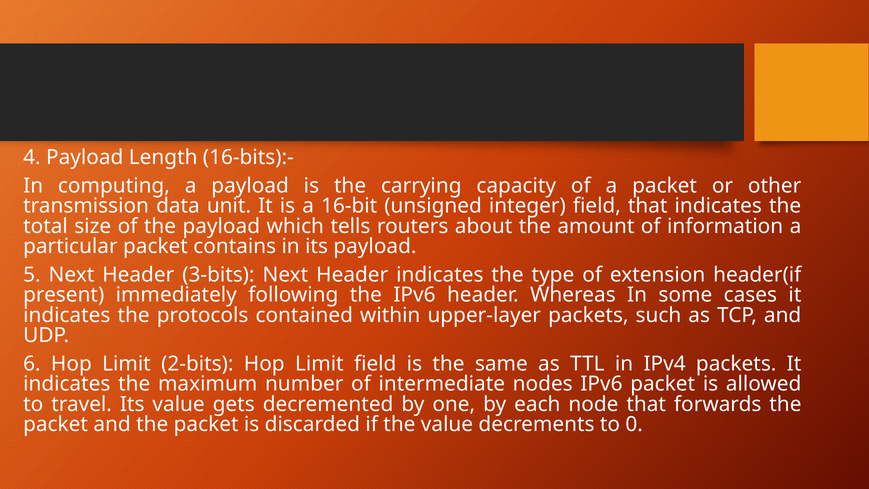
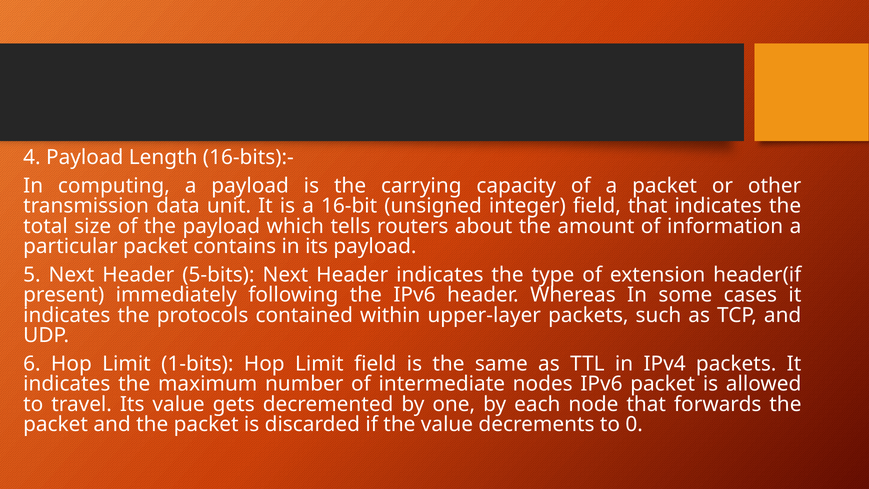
3-bits: 3-bits -> 5-bits
2-bits: 2-bits -> 1-bits
